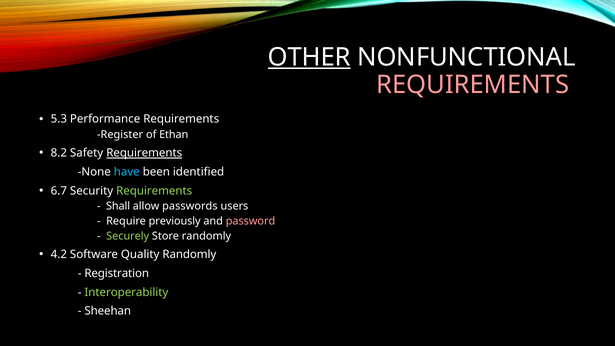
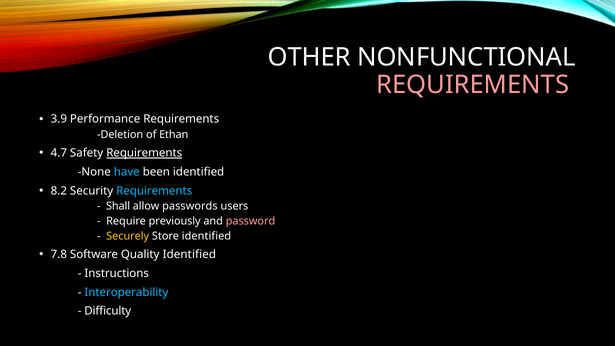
OTHER underline: present -> none
5.3: 5.3 -> 3.9
Register: Register -> Deletion
8.2: 8.2 -> 4.7
6.7: 6.7 -> 8.2
Requirements at (154, 191) colour: light green -> light blue
Securely colour: light green -> yellow
Store randomly: randomly -> identified
4.2: 4.2 -> 7.8
Quality Randomly: Randomly -> Identified
Registration: Registration -> Instructions
Interoperability colour: light green -> light blue
Sheehan: Sheehan -> Difficulty
